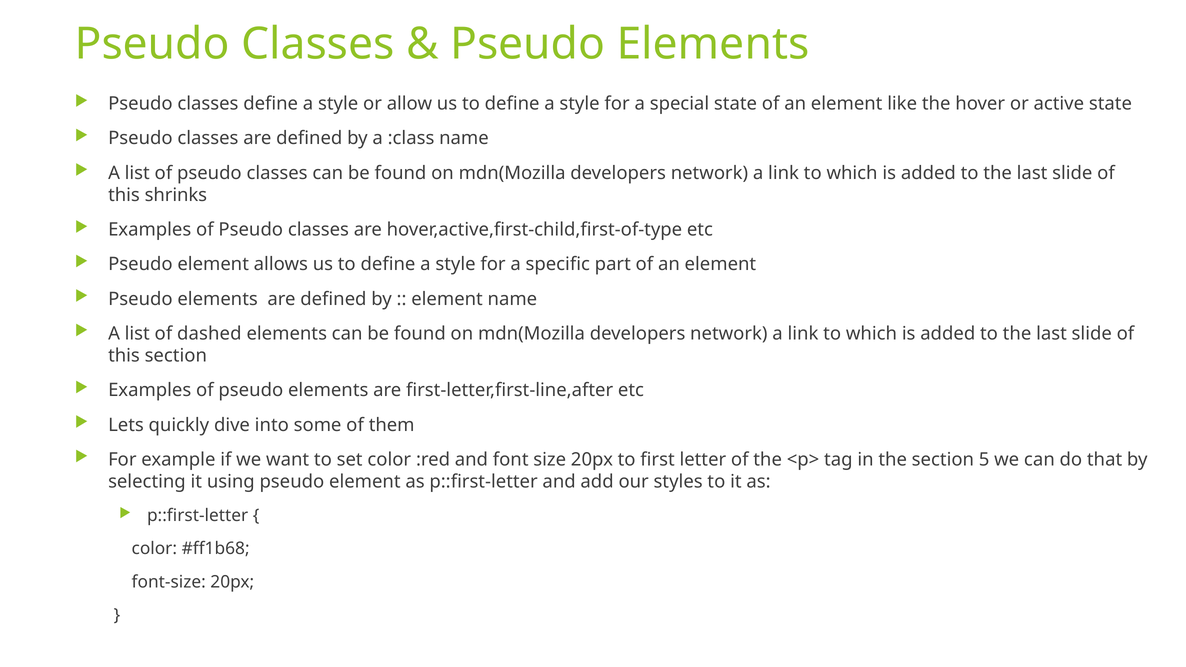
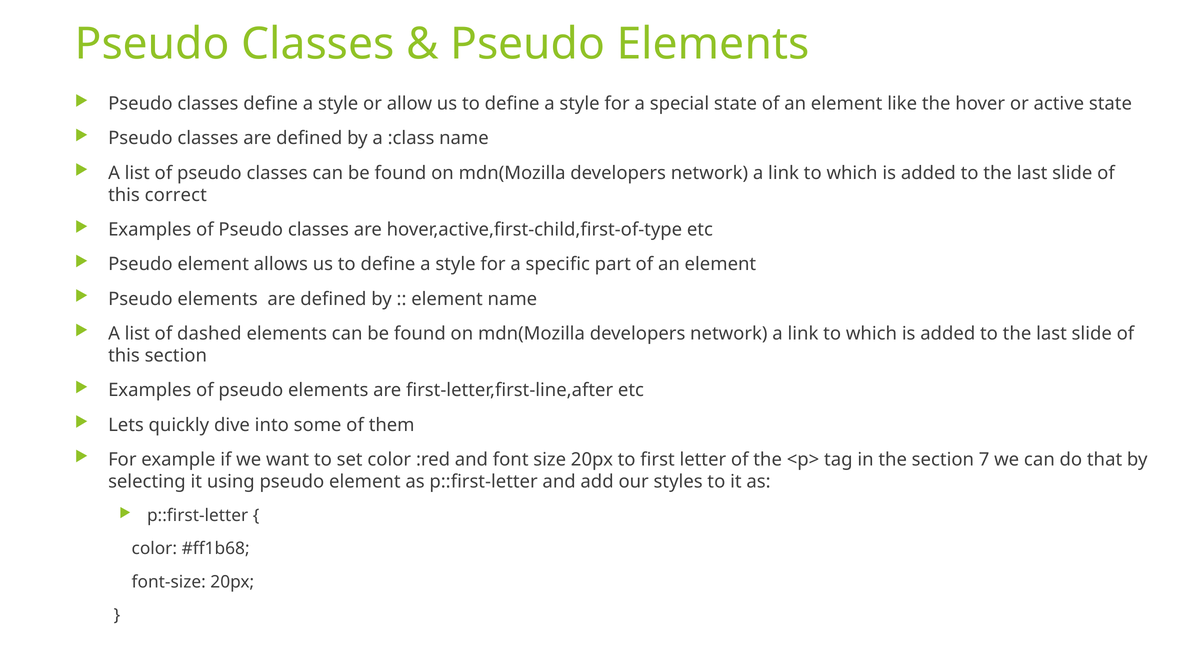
shrinks: shrinks -> correct
5: 5 -> 7
